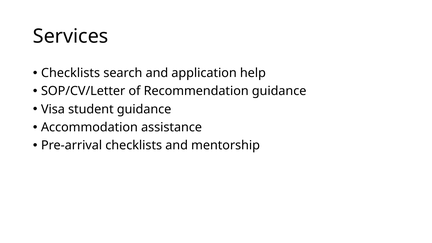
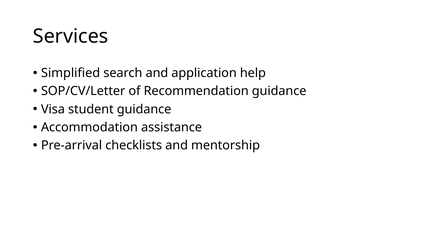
Checklists at (71, 73): Checklists -> Simplified
